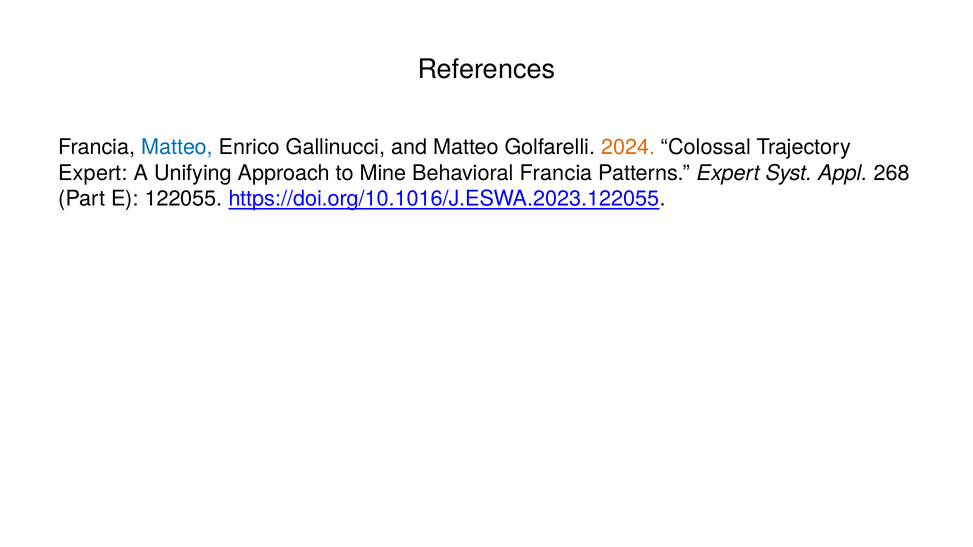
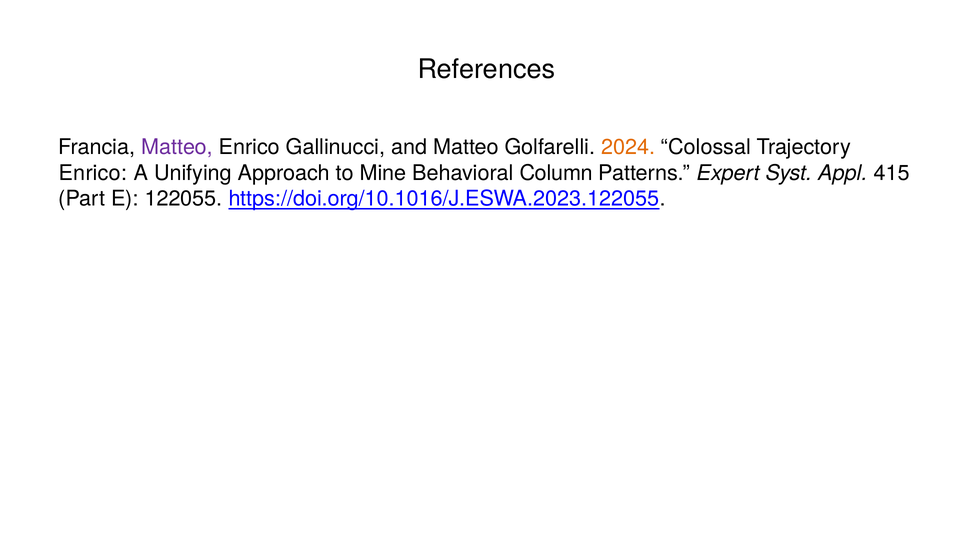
Matteo at (177, 147) colour: blue -> purple
Expert at (93, 173): Expert -> Enrico
Behavioral Francia: Francia -> Column
268: 268 -> 415
